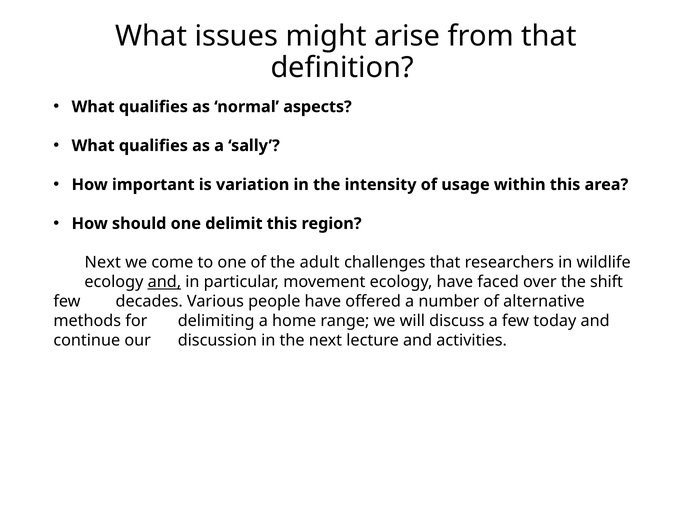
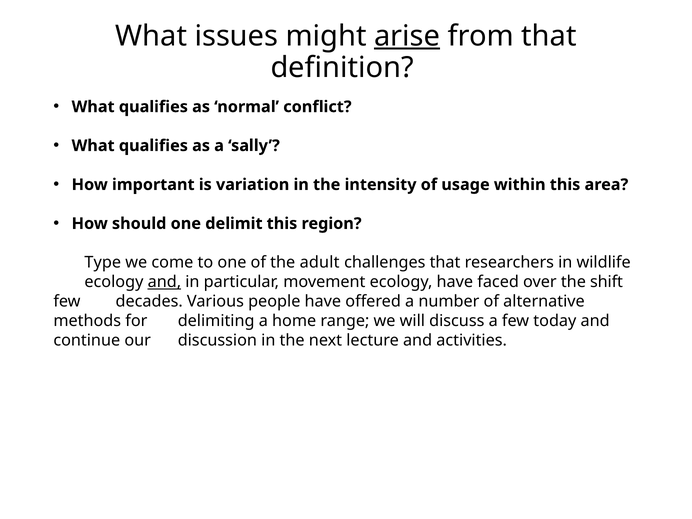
arise underline: none -> present
aspects: aspects -> conflict
Next at (103, 262): Next -> Type
